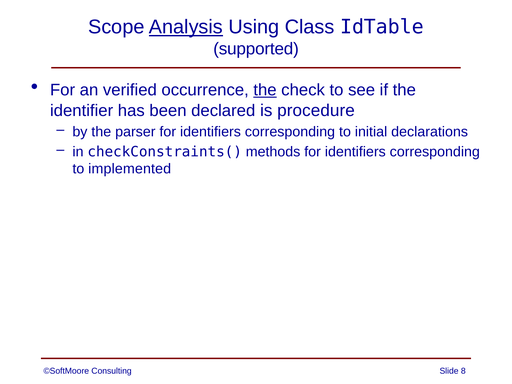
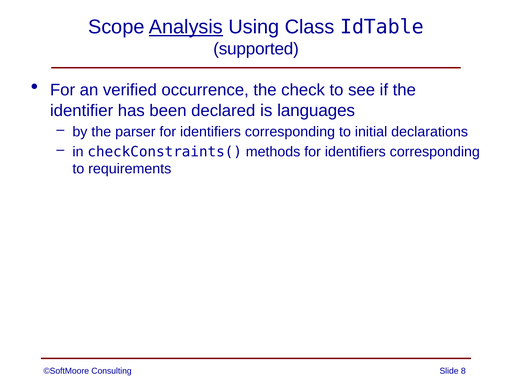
the at (265, 90) underline: present -> none
procedure: procedure -> languages
implemented: implemented -> requirements
